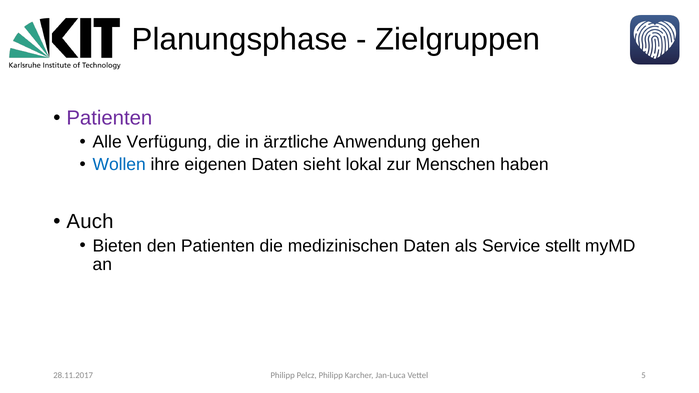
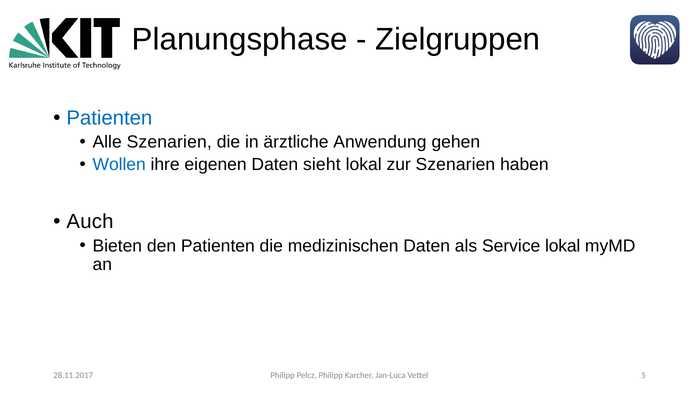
Patienten at (109, 118) colour: purple -> blue
Alle Verfügung: Verfügung -> Szenarien
zur Menschen: Menschen -> Szenarien
Service stellt: stellt -> lokal
